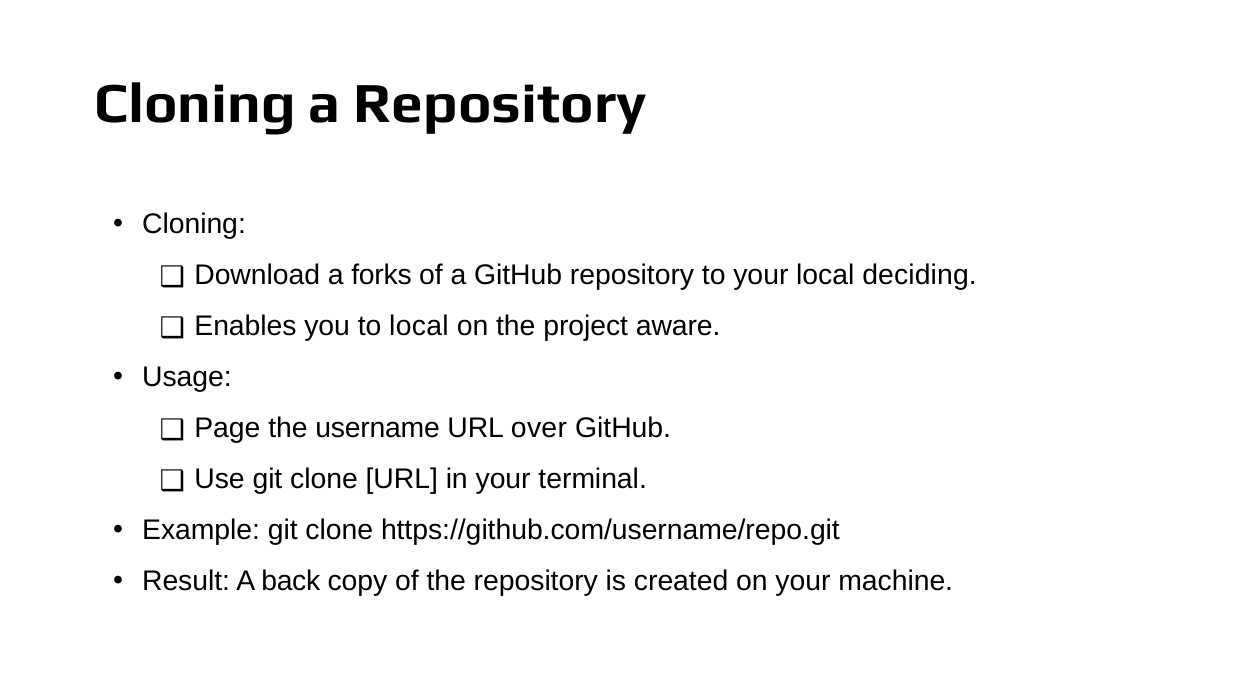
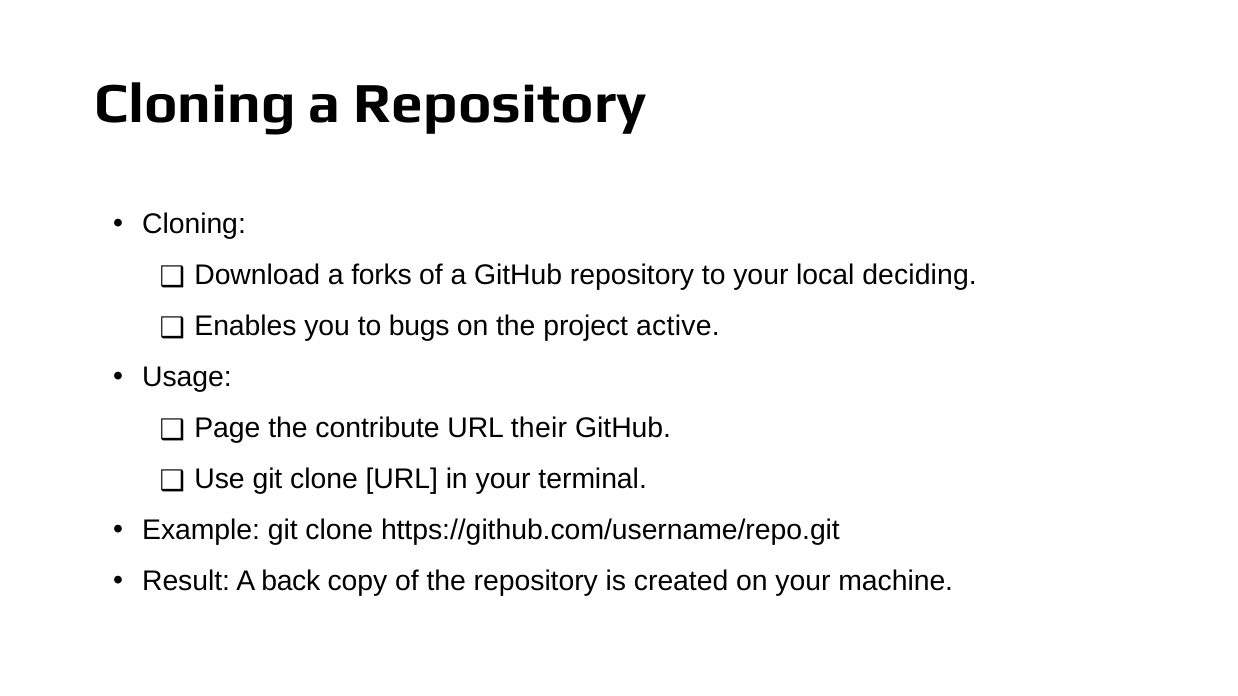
to local: local -> bugs
aware: aware -> active
username: username -> contribute
over: over -> their
